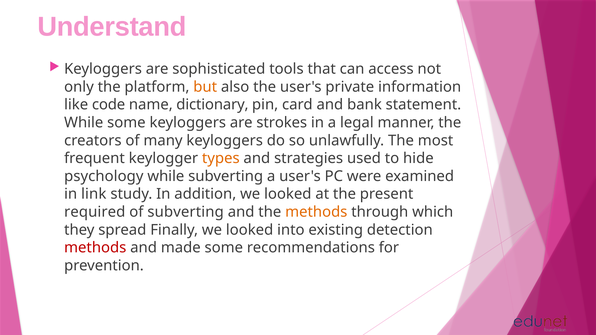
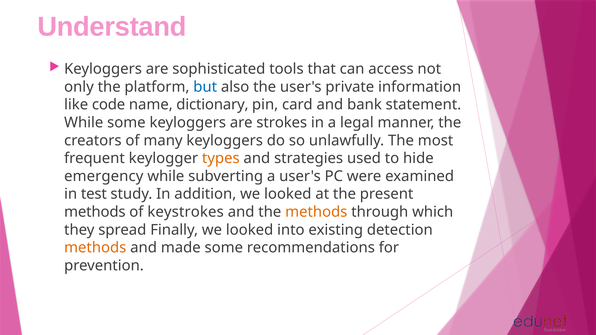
but colour: orange -> blue
psychology: psychology -> emergency
link: link -> test
required at (95, 212): required -> methods
of subverting: subverting -> keystrokes
methods at (95, 248) colour: red -> orange
